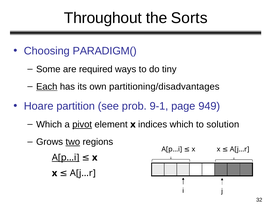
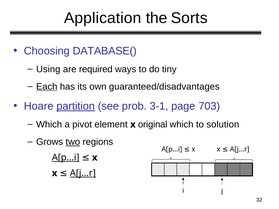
Throughout: Throughout -> Application
PARADIGM(: PARADIGM( -> DATABASE(
Some: Some -> Using
partitioning/disadvantages: partitioning/disadvantages -> guaranteed/disadvantages
partition underline: none -> present
9-1: 9-1 -> 3-1
949: 949 -> 703
pivot underline: present -> none
indices: indices -> original
A[j…r at (83, 173) underline: none -> present
